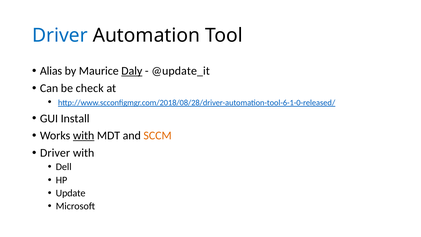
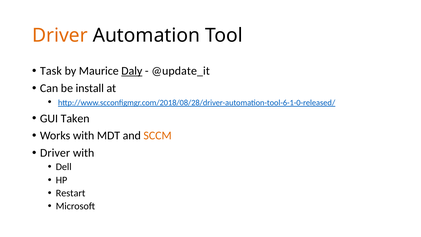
Driver at (60, 35) colour: blue -> orange
Alias: Alias -> Task
check: check -> install
Install: Install -> Taken
with at (84, 136) underline: present -> none
Update: Update -> Restart
